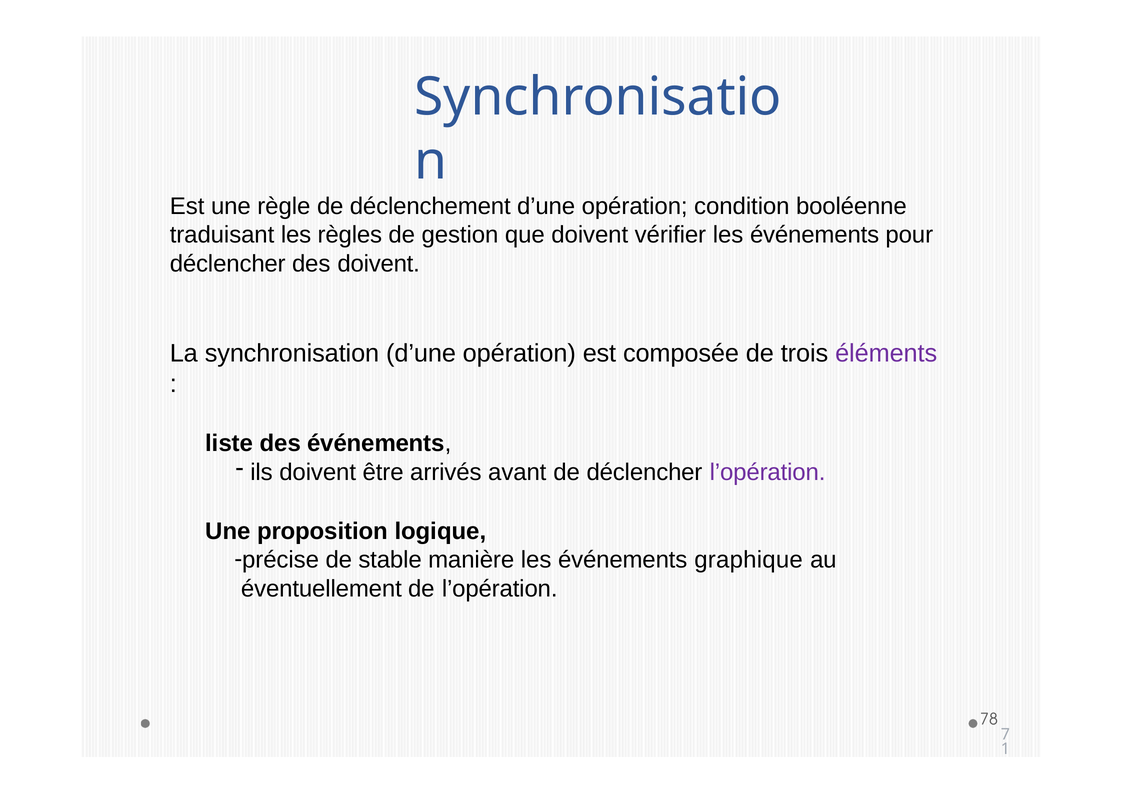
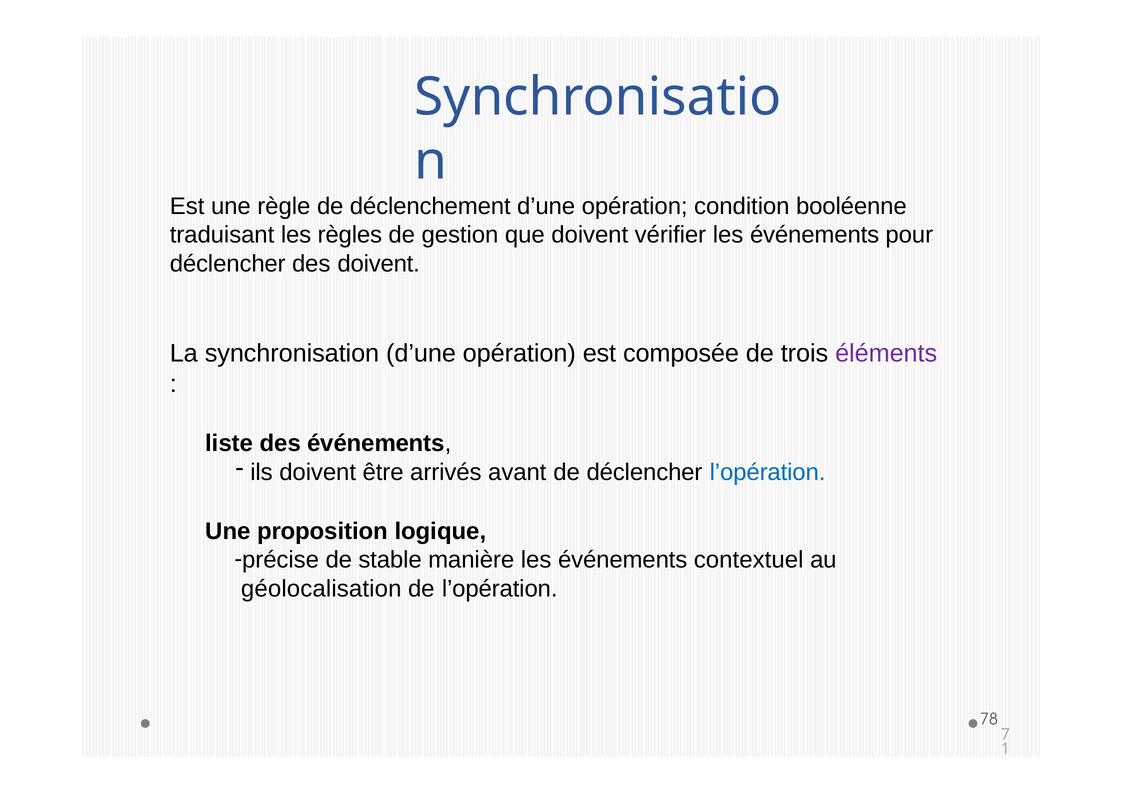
l’opération at (768, 472) colour: purple -> blue
graphique: graphique -> contextuel
éventuellement: éventuellement -> géolocalisation
